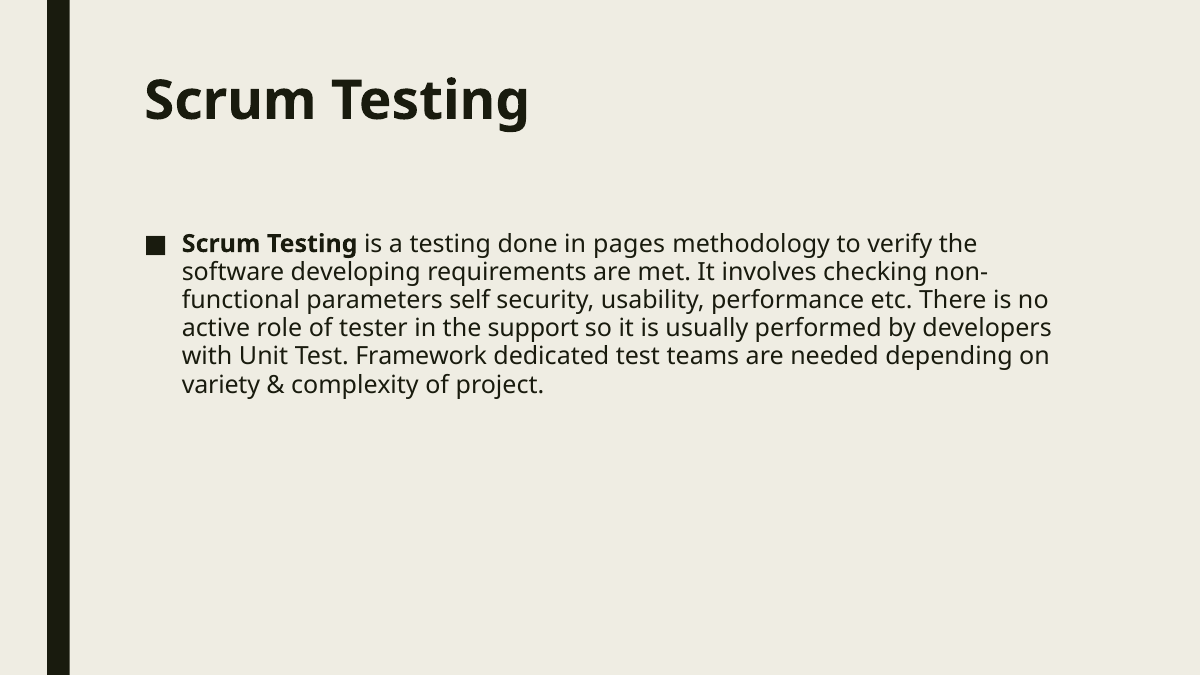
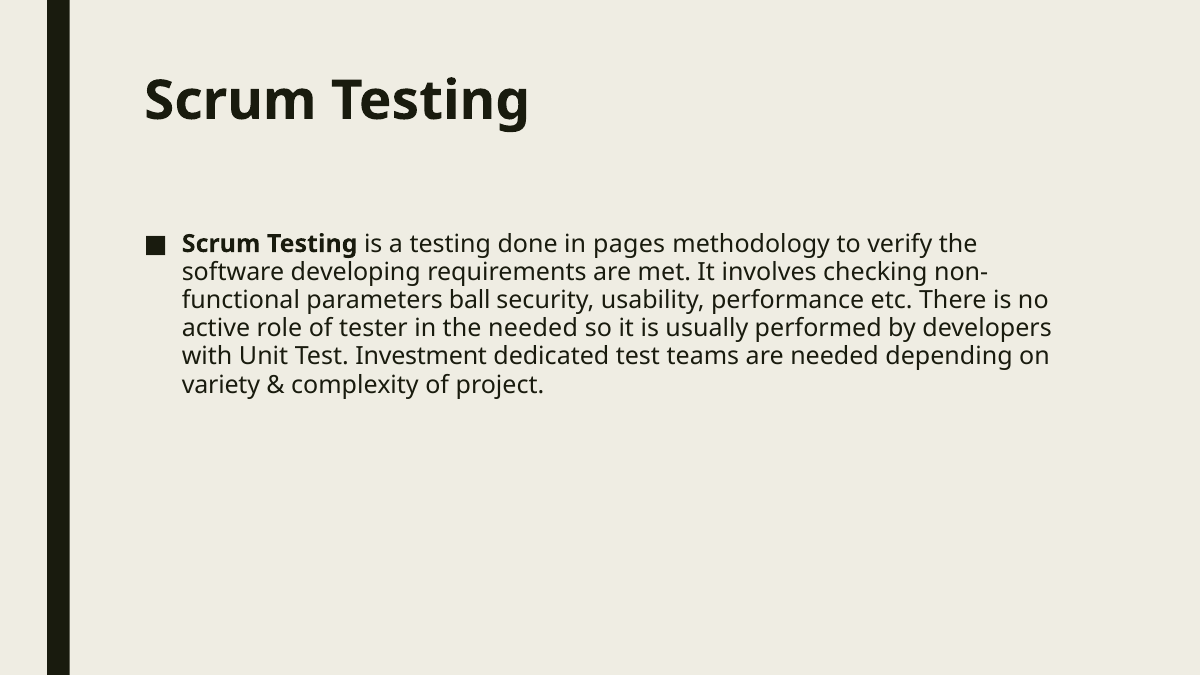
self: self -> ball
the support: support -> needed
Framework: Framework -> Investment
